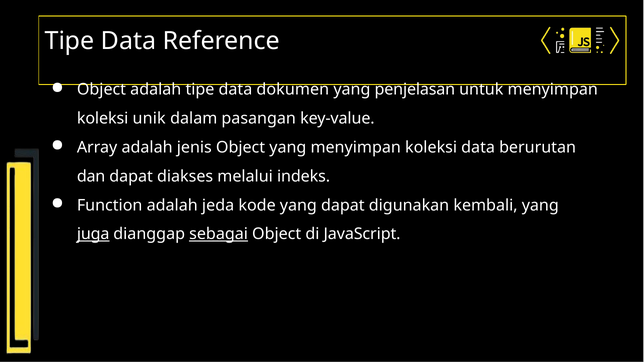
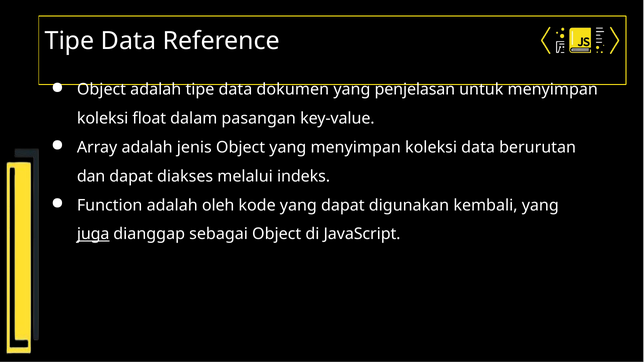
unik: unik -> float
jeda: jeda -> oleh
sebagai underline: present -> none
